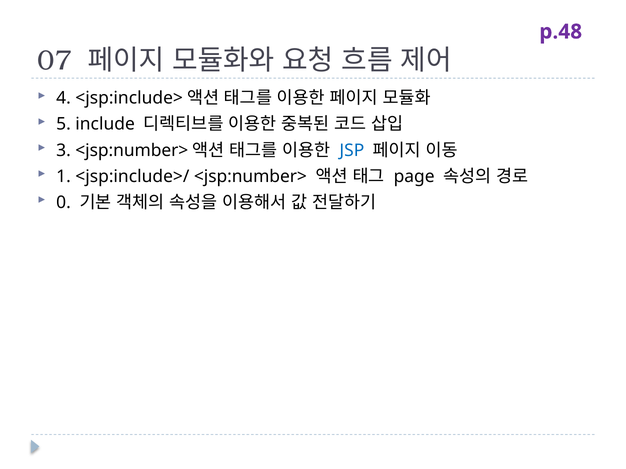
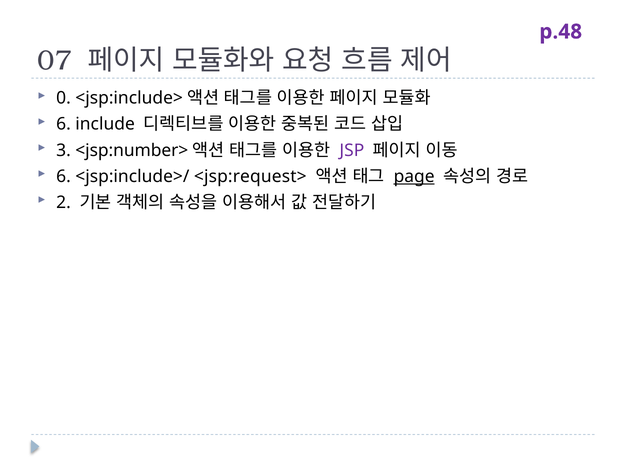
4: 4 -> 0
5 at (64, 124): 5 -> 6
JSP colour: blue -> purple
1 at (64, 177): 1 -> 6
<jsp:include>/ <jsp:number>: <jsp:number> -> <jsp:request>
page underline: none -> present
0: 0 -> 2
